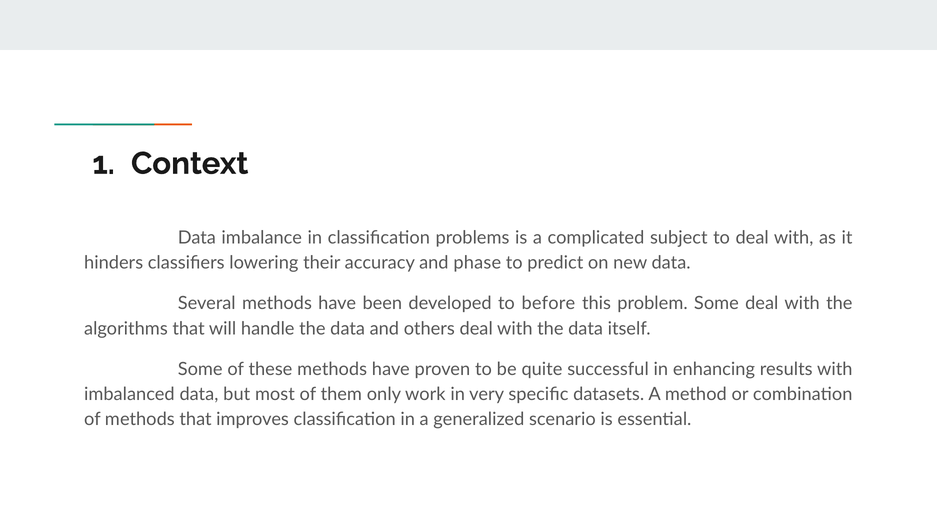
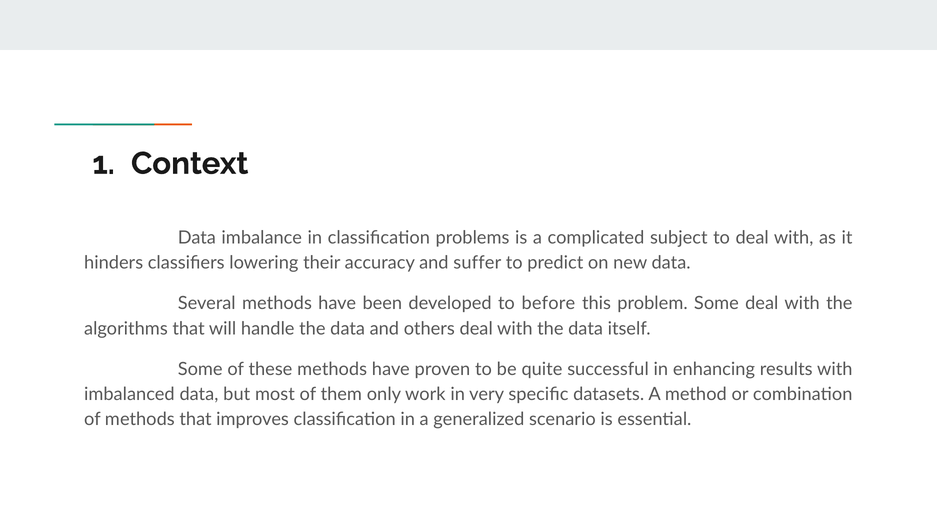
phase: phase -> suffer
